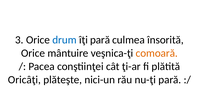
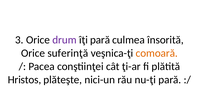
drum colour: blue -> purple
mântuire: mântuire -> suferinţă
Oricâţi: Oricâţi -> Hristos
